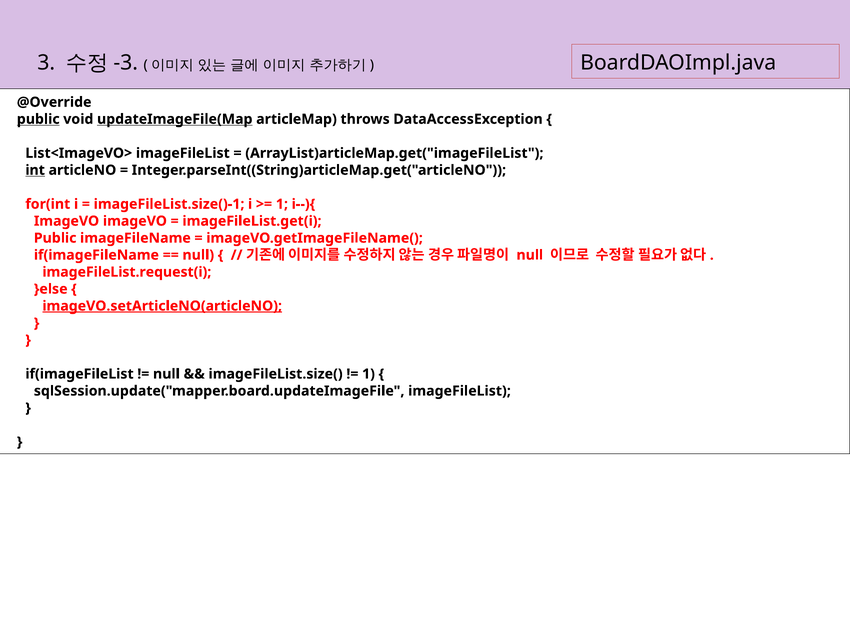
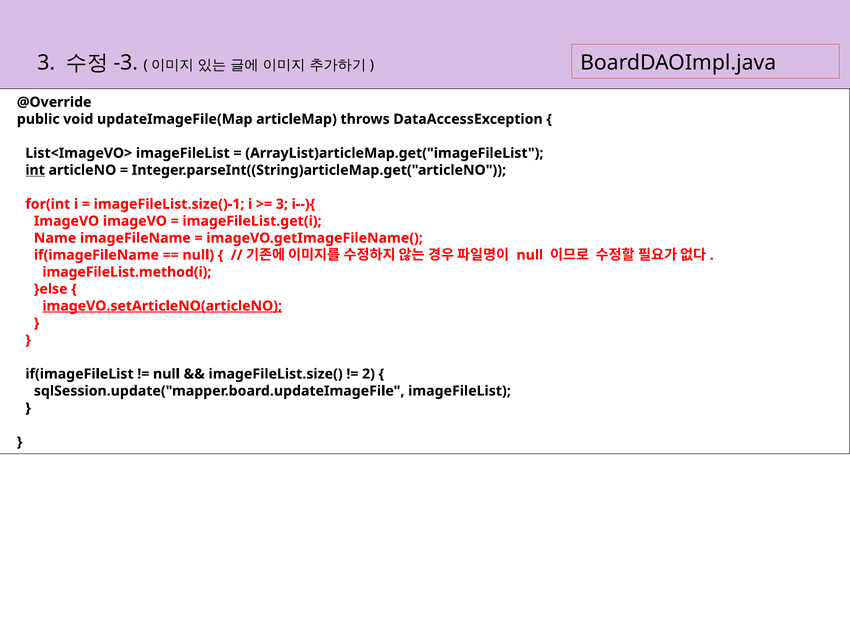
public at (38, 119) underline: present -> none
updateImageFile(Map underline: present -> none
1 at (282, 204): 1 -> 3
Public at (55, 238): Public -> Name
imageFileList.request(i: imageFileList.request(i -> imageFileList.method(i
1 at (369, 374): 1 -> 2
